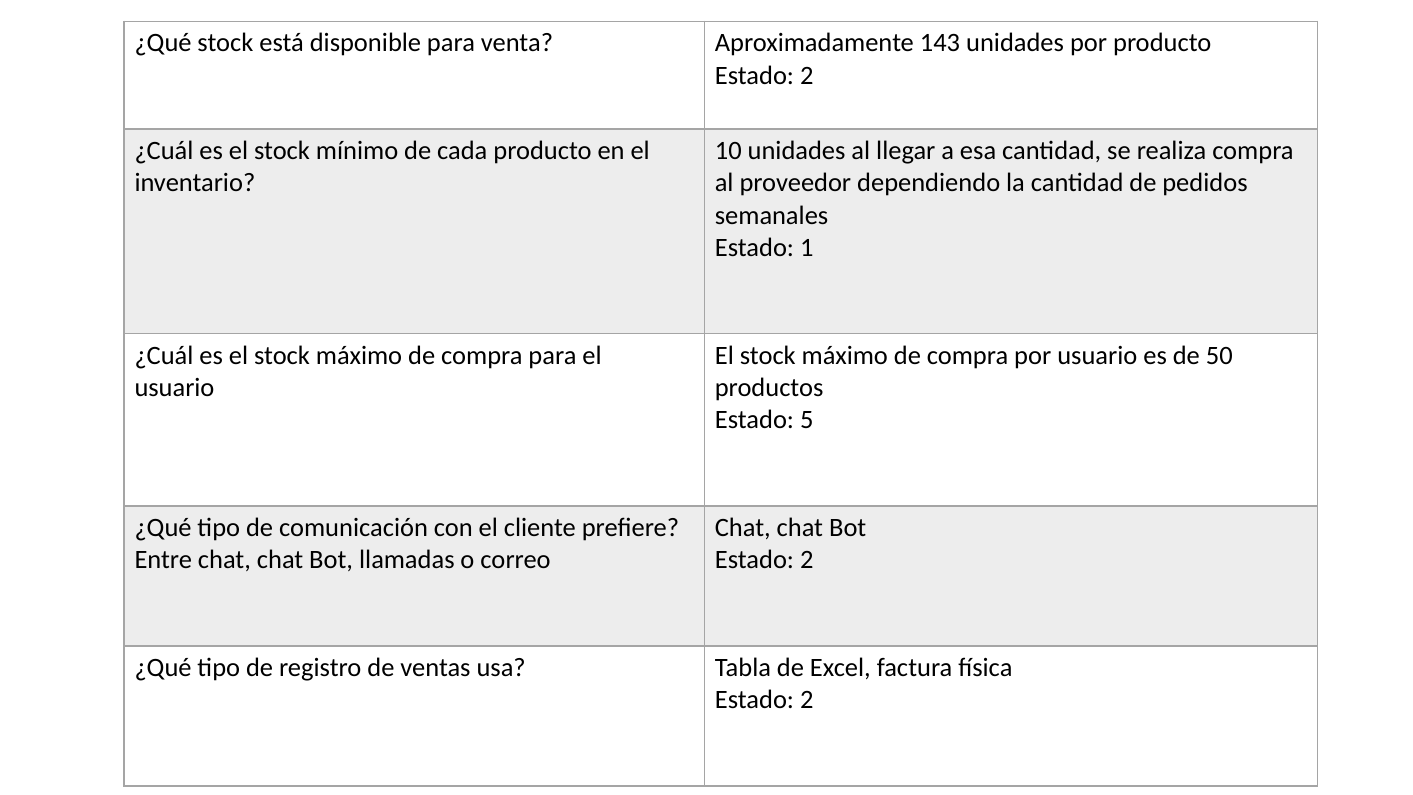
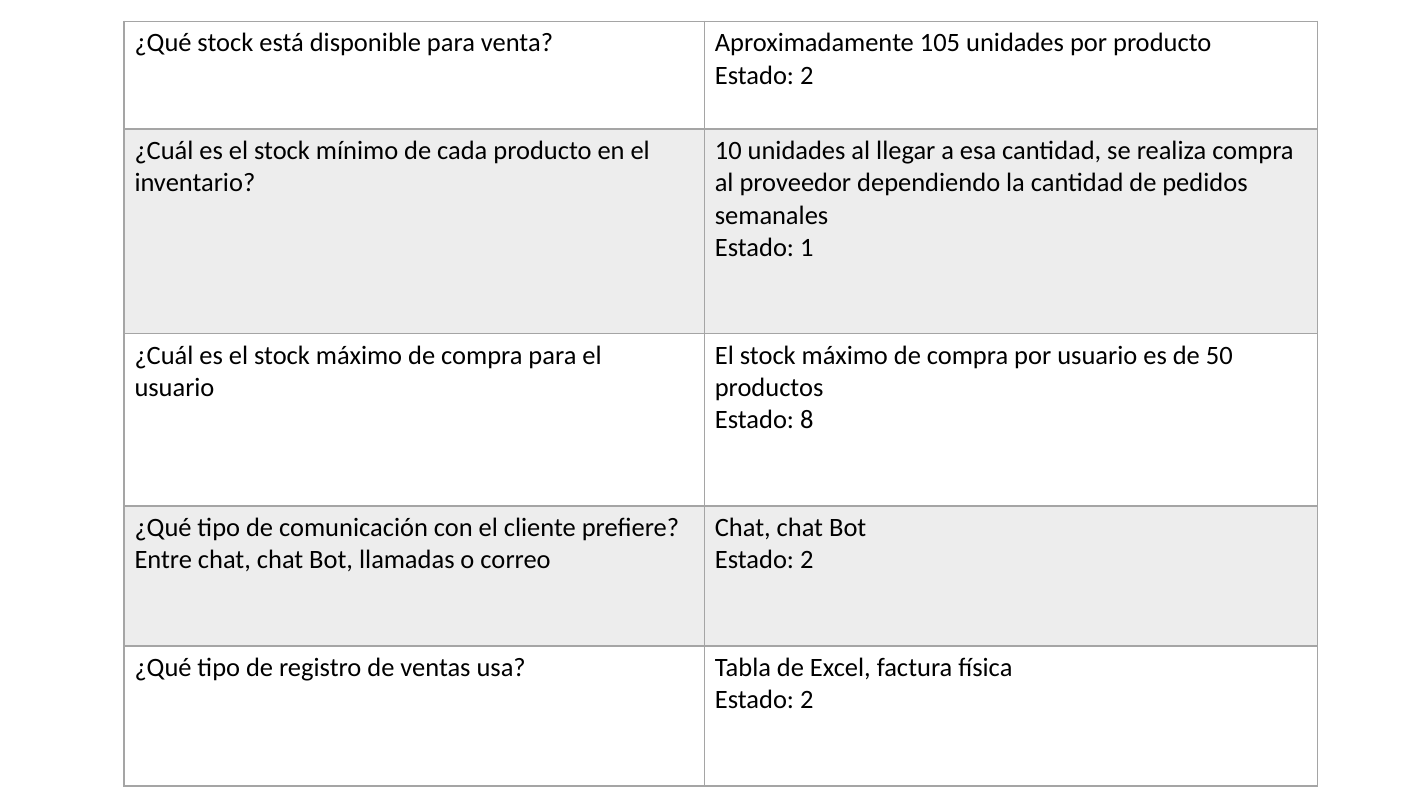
143: 143 -> 105
5: 5 -> 8
